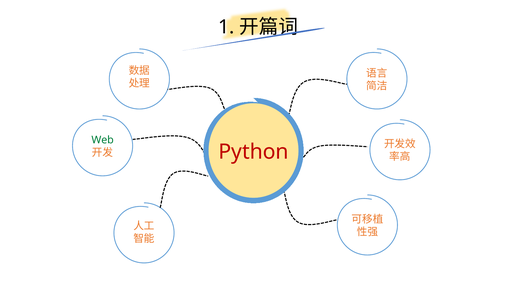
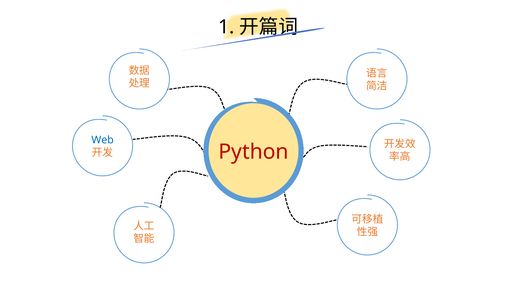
Web colour: green -> blue
